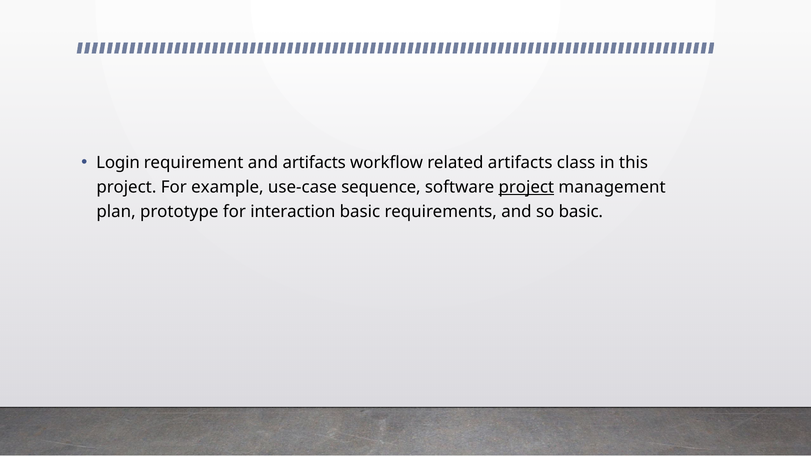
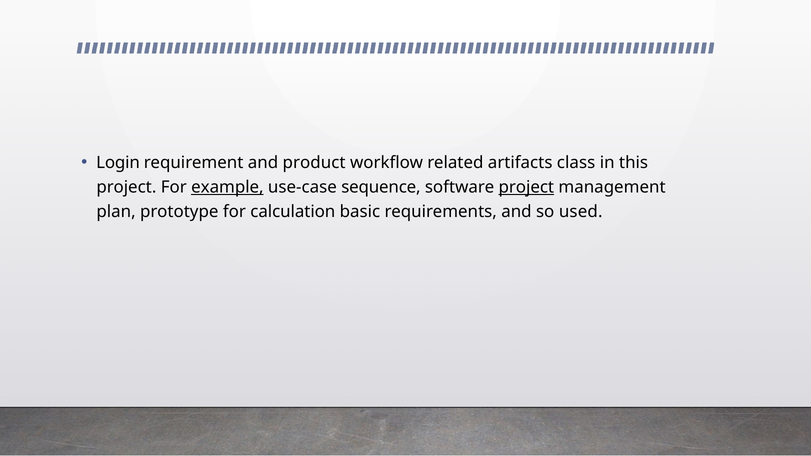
and artifacts: artifacts -> product
example underline: none -> present
interaction: interaction -> calculation
so basic: basic -> used
